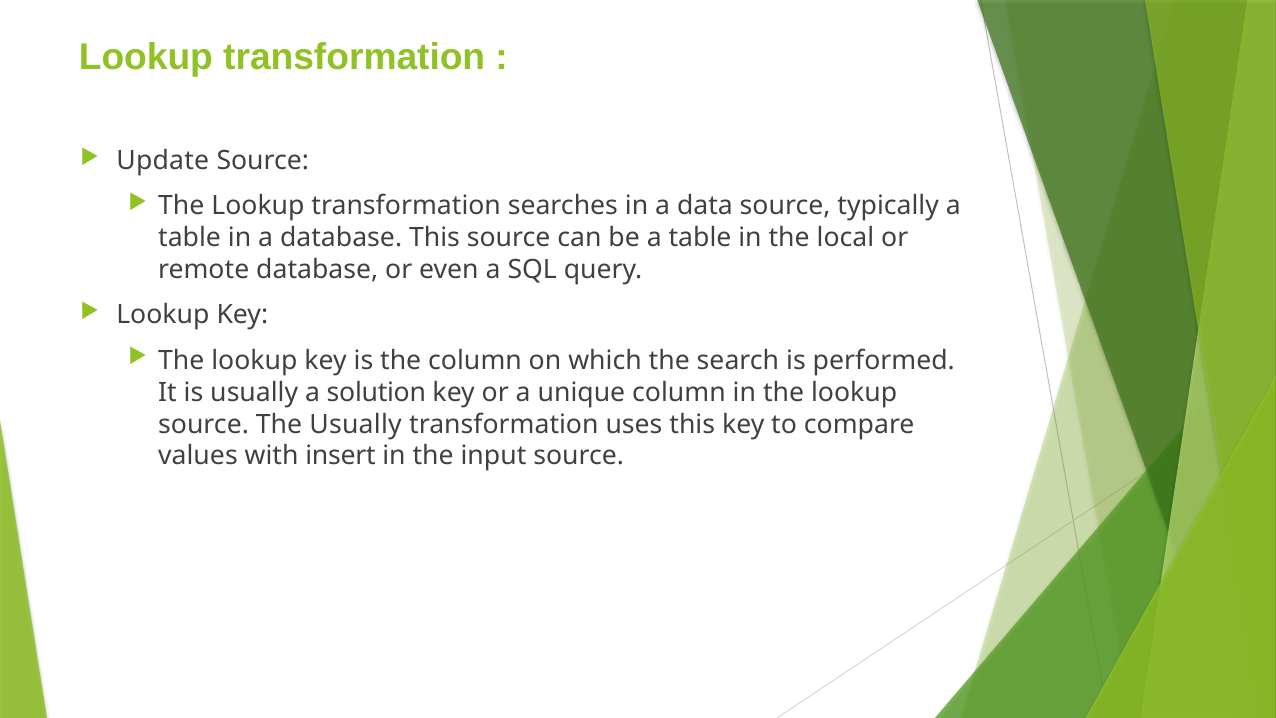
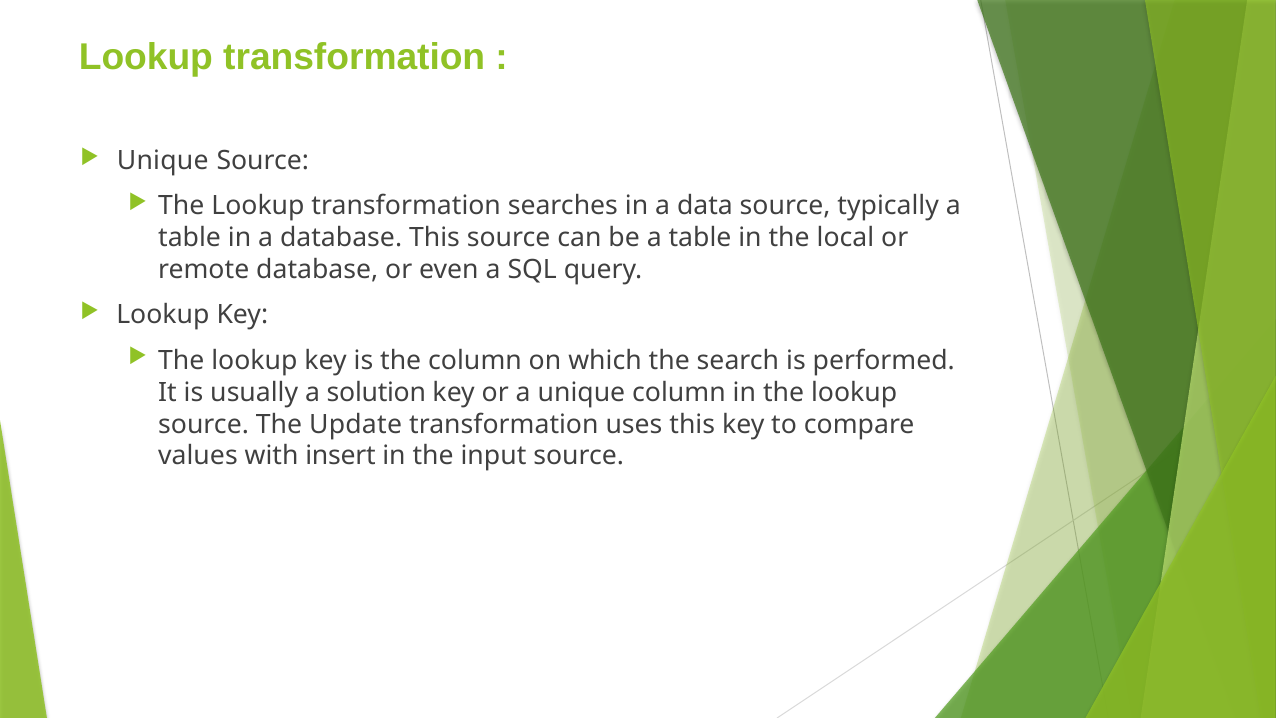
Update at (163, 161): Update -> Unique
The Usually: Usually -> Update
